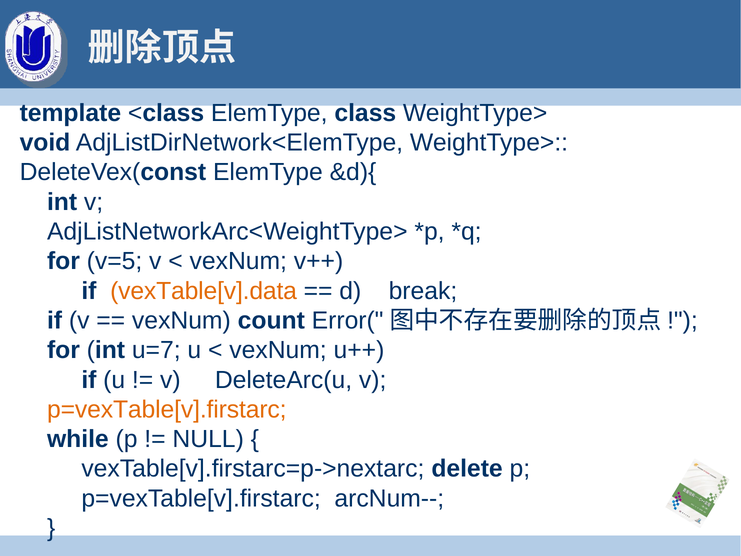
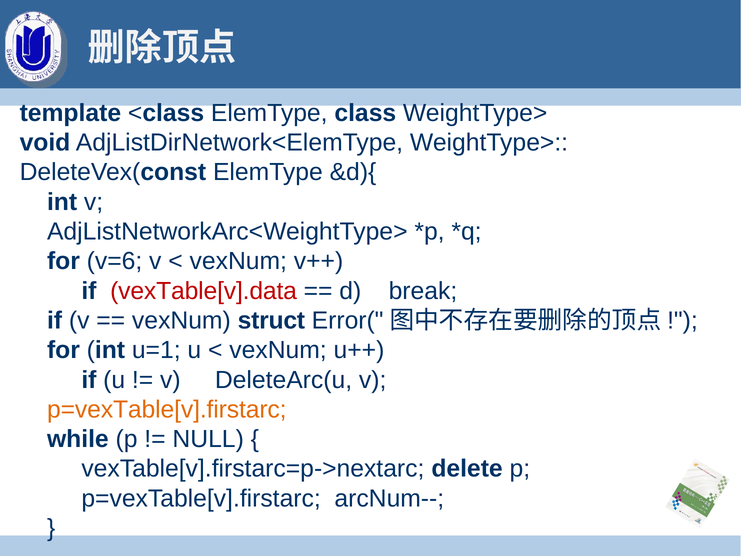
v=5: v=5 -> v=6
vexTable[v].data colour: orange -> red
count: count -> struct
u=7: u=7 -> u=1
